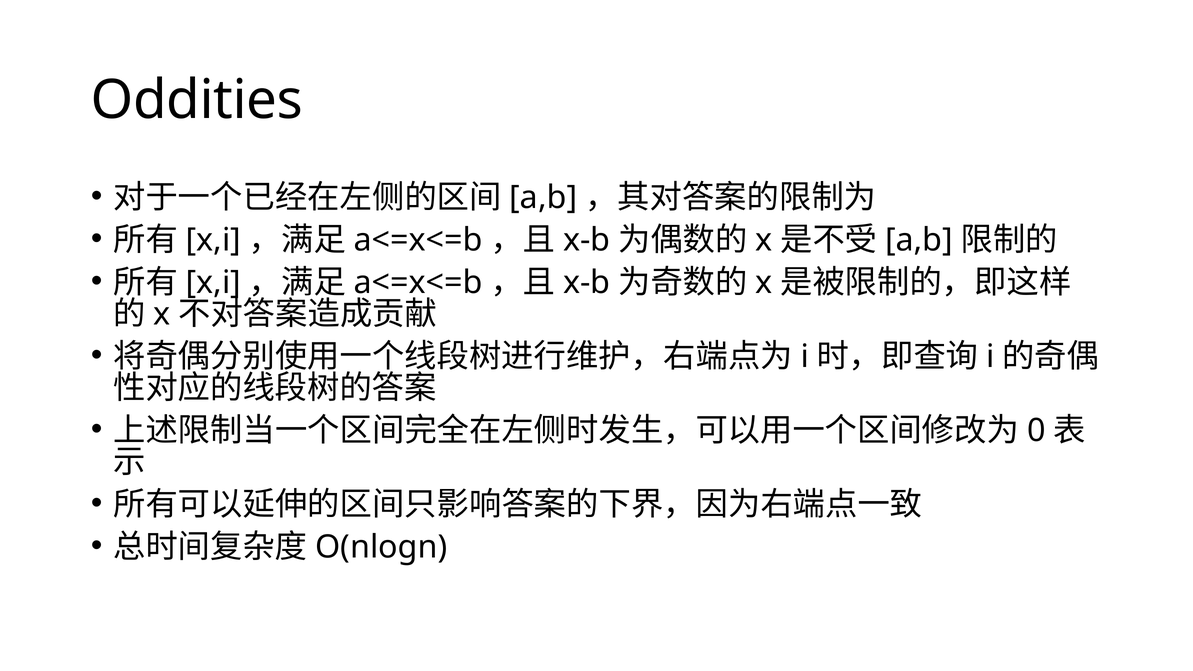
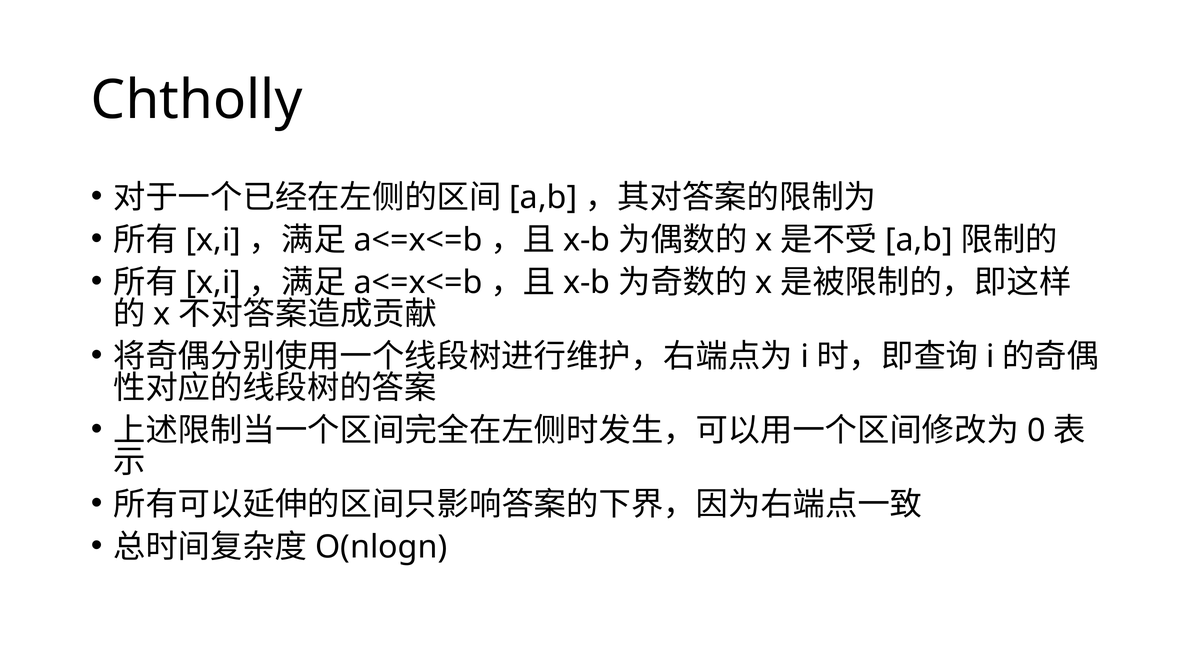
Oddities: Oddities -> Chtholly
